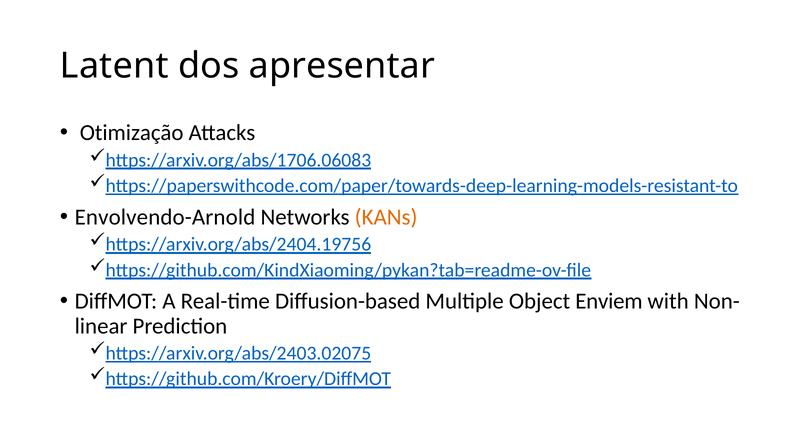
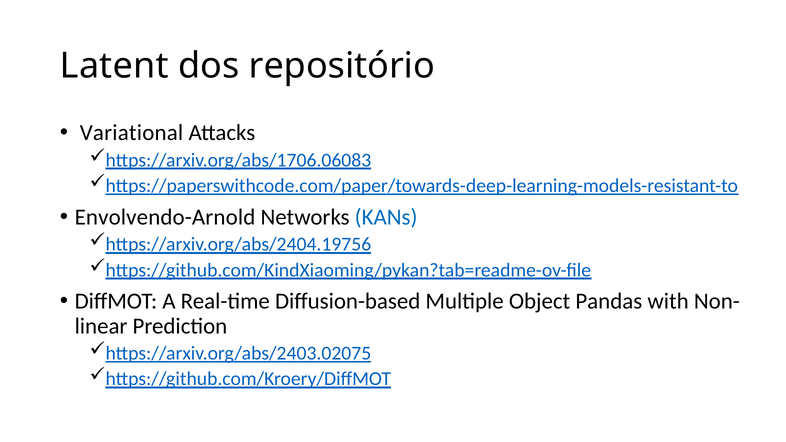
apresentar: apresentar -> repositório
Otimização: Otimização -> Variational
KANs colour: orange -> blue
Enviem: Enviem -> Pandas
